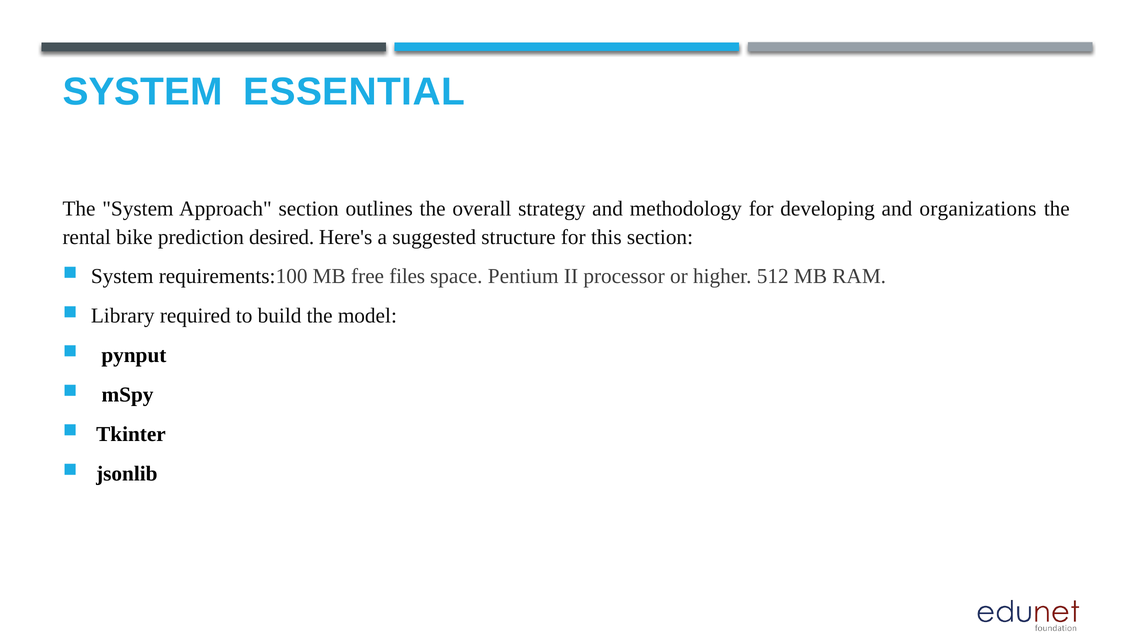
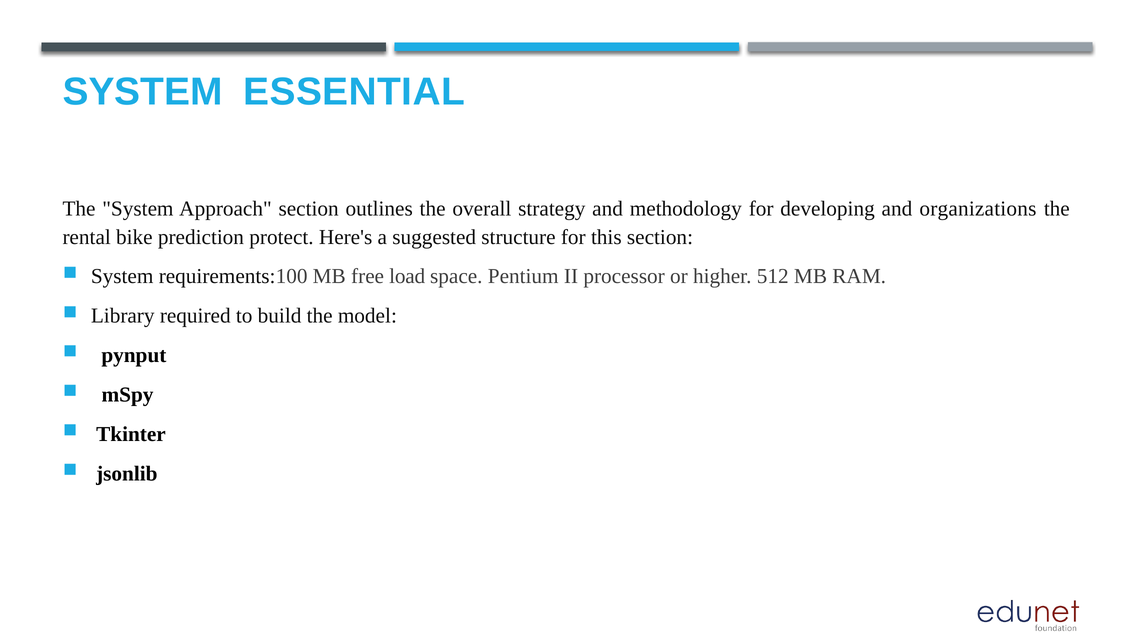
desired: desired -> protect
files: files -> load
